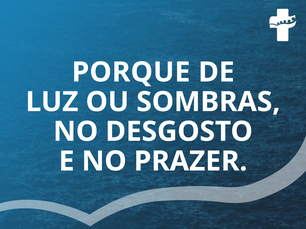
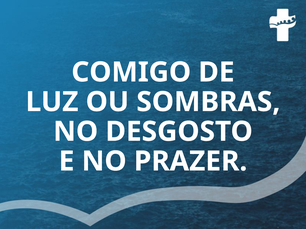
PORQUE: PORQUE -> COMIGO
